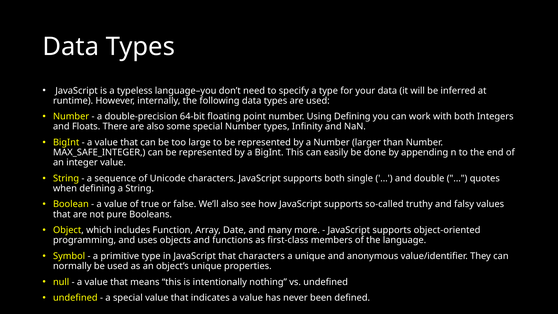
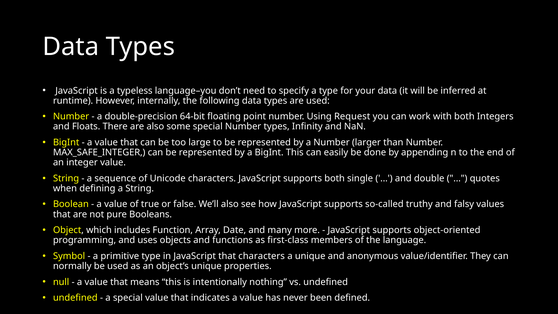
Using Defining: Defining -> Request
